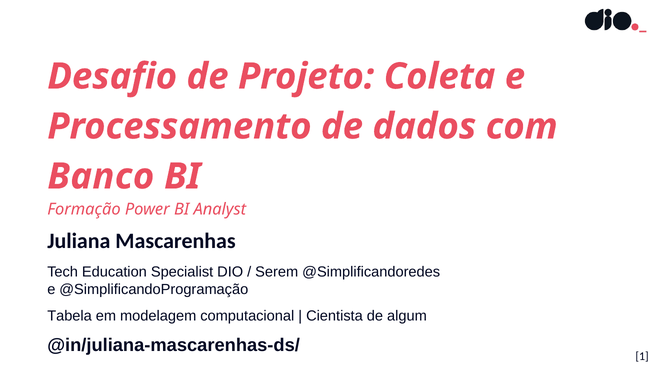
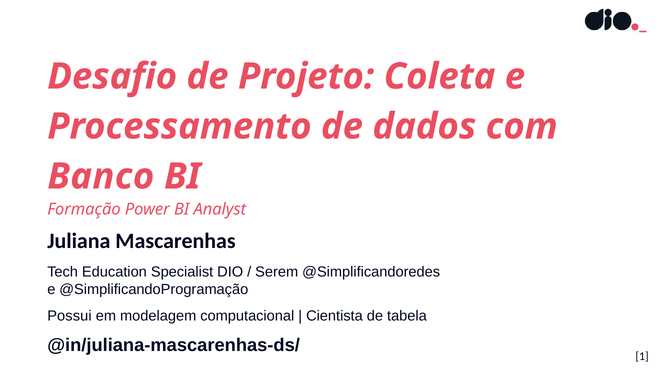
Tabela: Tabela -> Possui
algum: algum -> tabela
